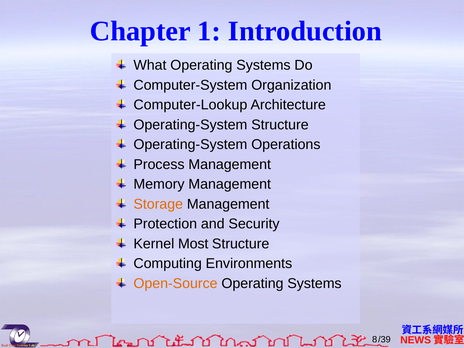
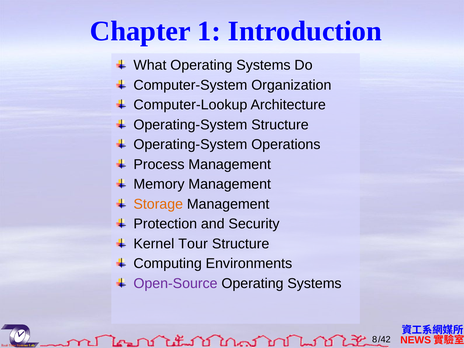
Most: Most -> Tour
Open-Source colour: orange -> purple
/39: /39 -> /42
